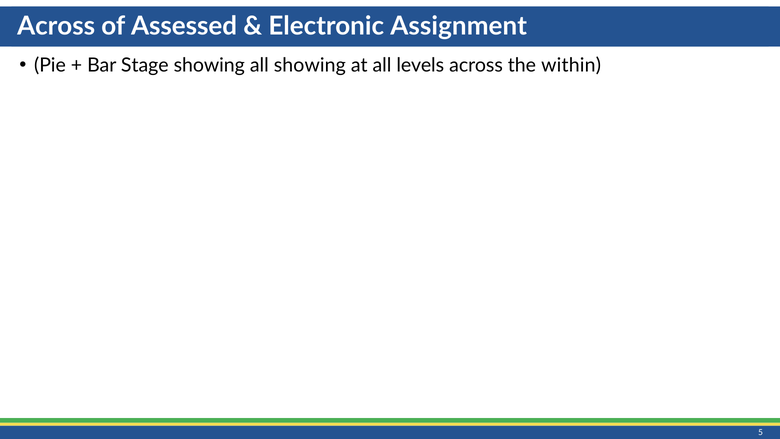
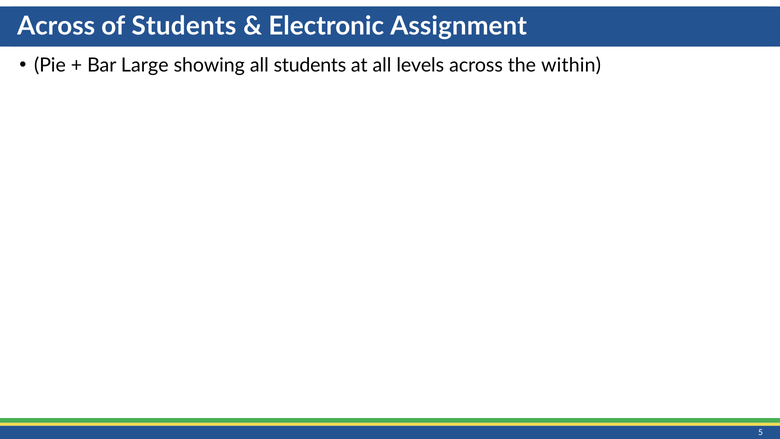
of Assessed: Assessed -> Students
Stage: Stage -> Large
all showing: showing -> students
